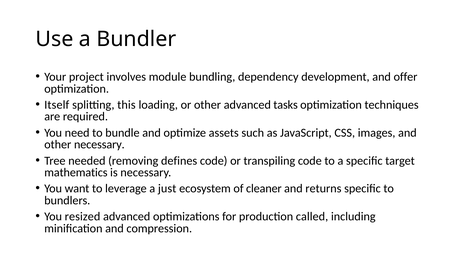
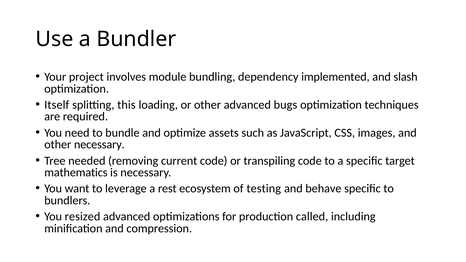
development: development -> implemented
offer: offer -> slash
tasks: tasks -> bugs
defines: defines -> current
just: just -> rest
cleaner: cleaner -> testing
returns: returns -> behave
